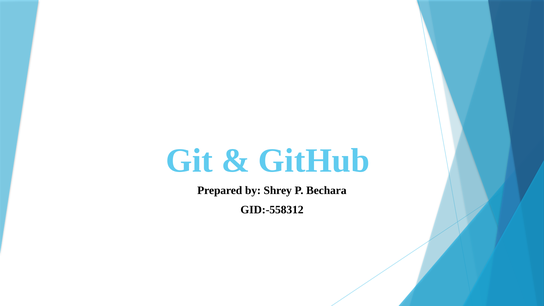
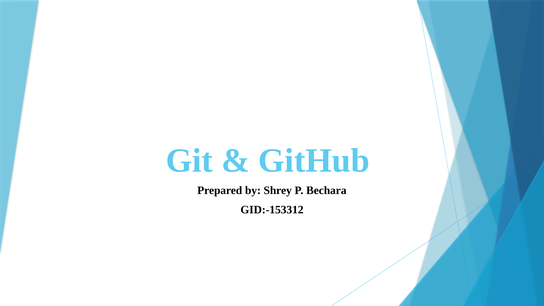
GID:-558312: GID:-558312 -> GID:-153312
